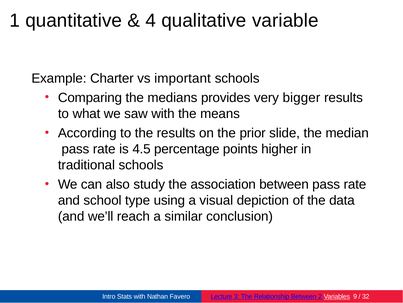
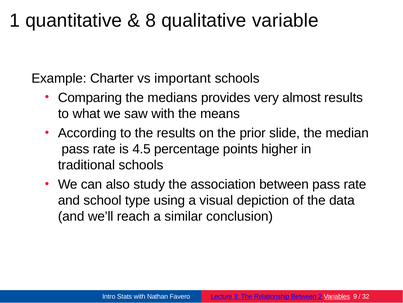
4: 4 -> 8
bigger: bigger -> almost
